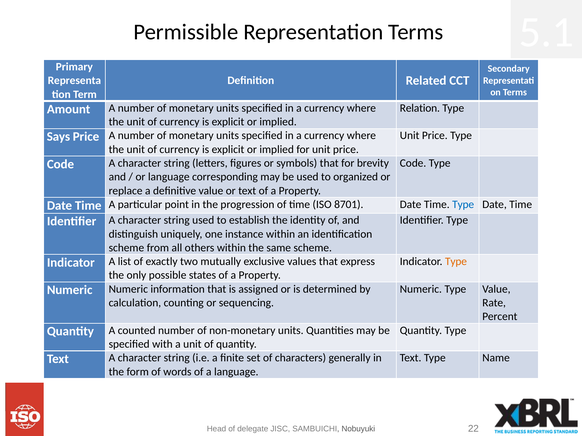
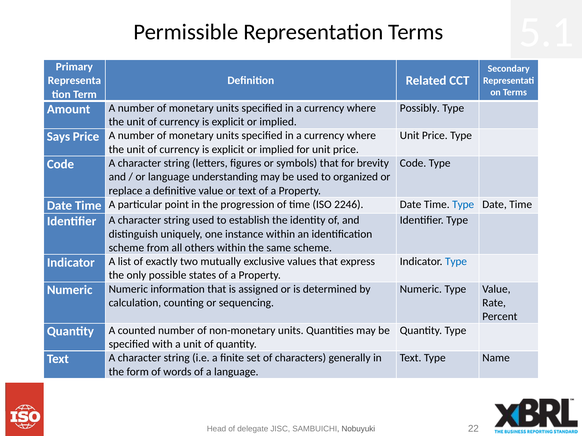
Relation: Relation -> Possibly
corresponding: corresponding -> understanding
8701: 8701 -> 2246
Type at (456, 262) colour: orange -> blue
